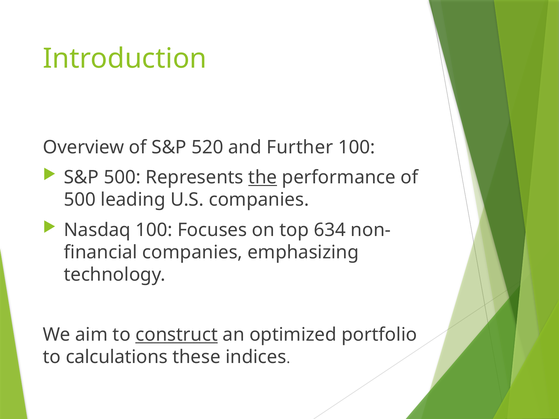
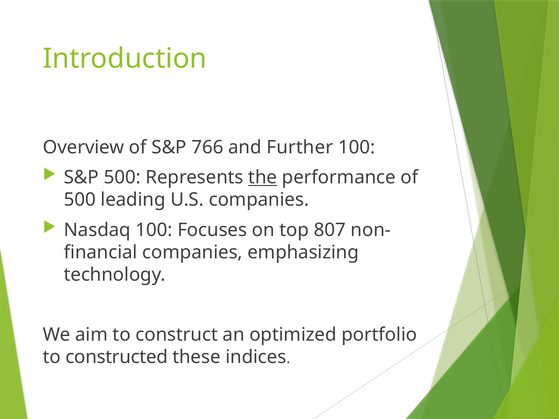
520: 520 -> 766
634: 634 -> 807
construct underline: present -> none
calculations: calculations -> constructed
